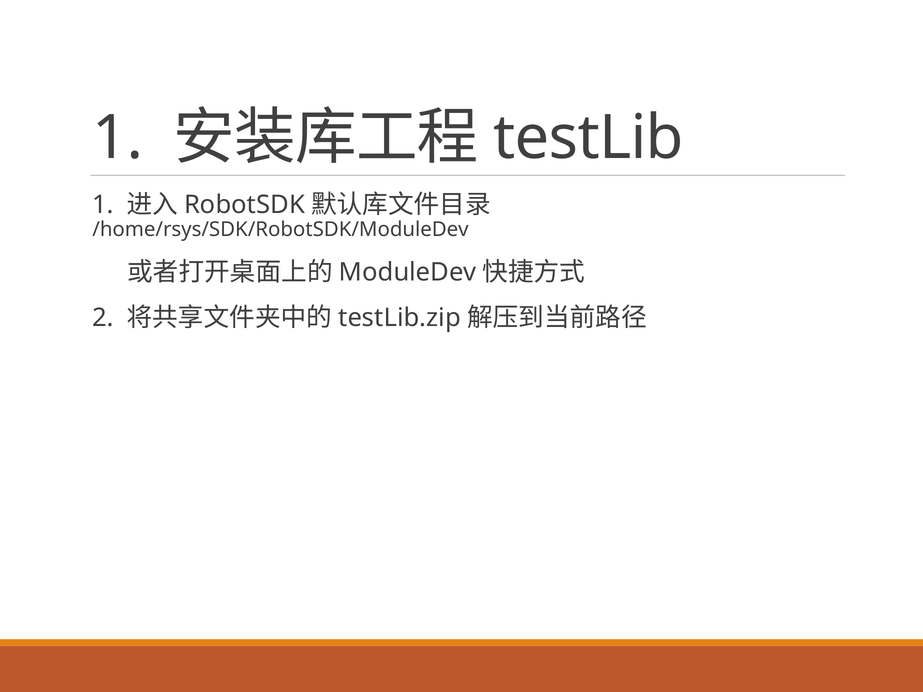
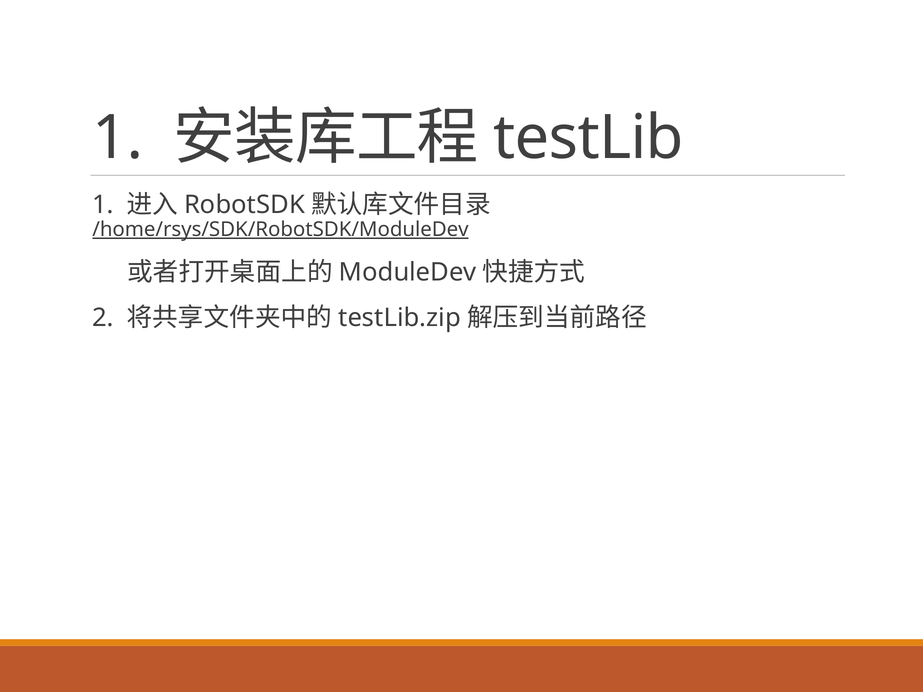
/home/rsys/SDK/RobotSDK/ModuleDev underline: none -> present
